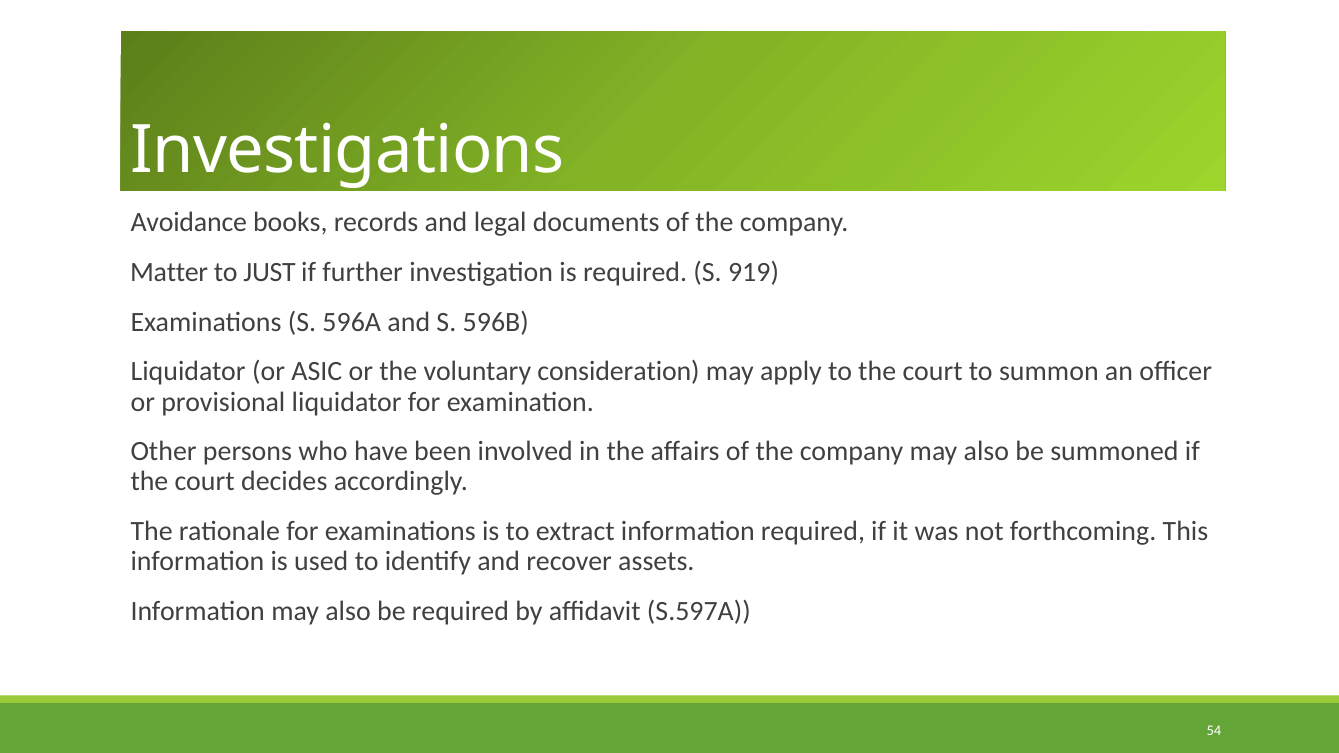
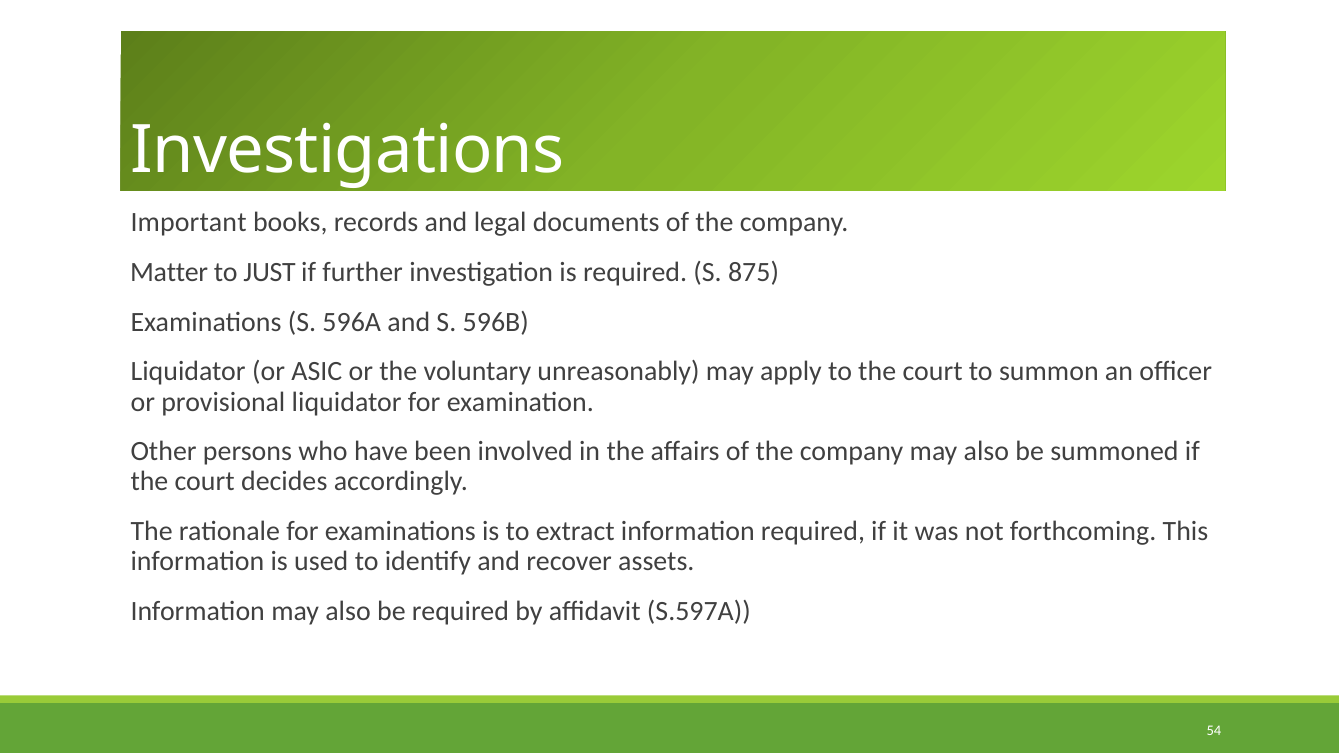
Avoidance: Avoidance -> Important
919: 919 -> 875
consideration: consideration -> unreasonably
